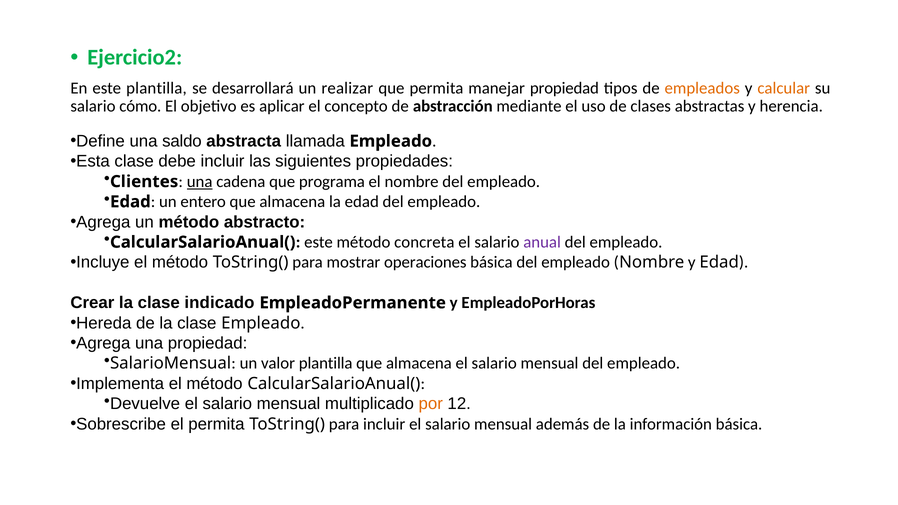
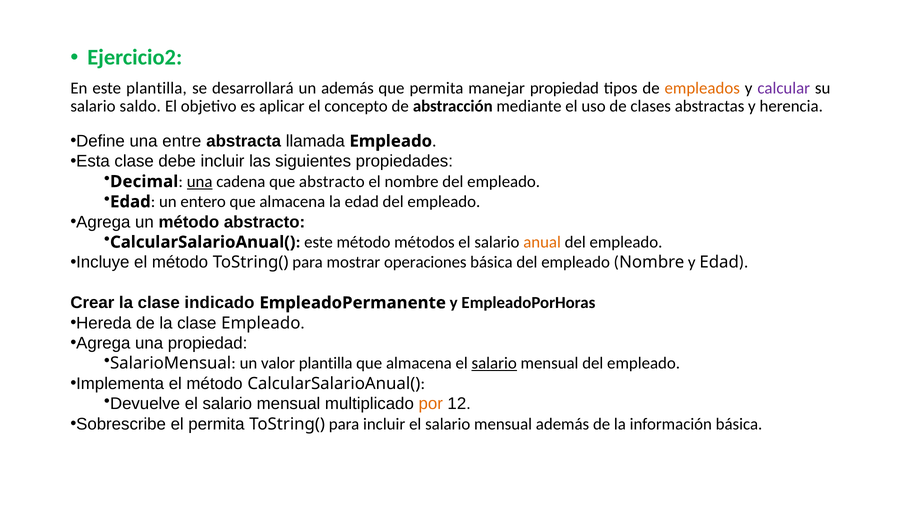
un realizar: realizar -> además
calcular colour: orange -> purple
cómo: cómo -> saldo
saldo: saldo -> entre
Clientes: Clientes -> Decimal
que programa: programa -> abstracto
concreta: concreta -> métodos
anual colour: purple -> orange
salario at (494, 363) underline: none -> present
